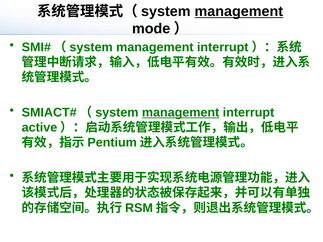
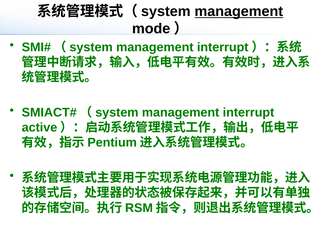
management at (181, 113) underline: present -> none
